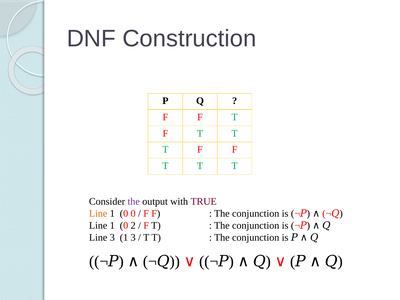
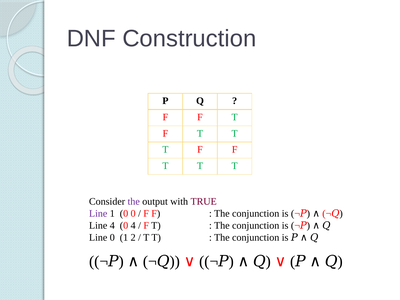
Line at (98, 214) colour: orange -> purple
1 at (112, 226): 1 -> 4
0 2: 2 -> 4
Line 3: 3 -> 0
1 3: 3 -> 2
